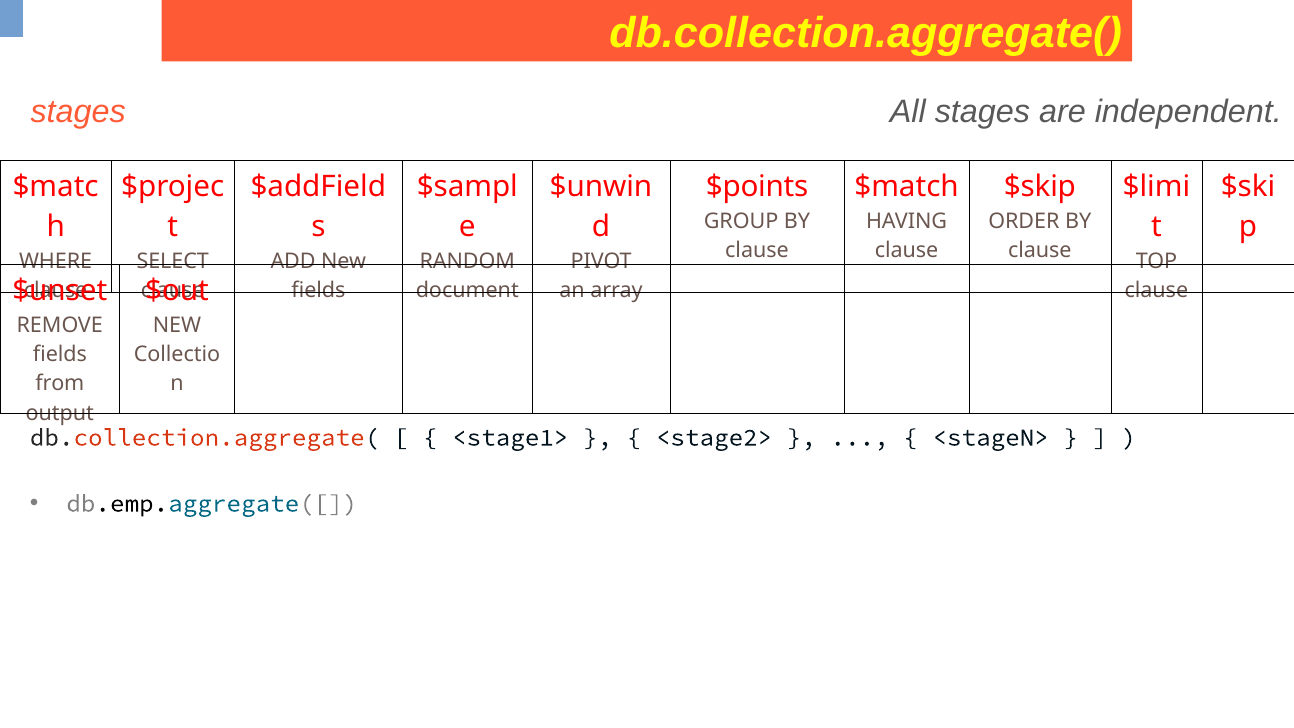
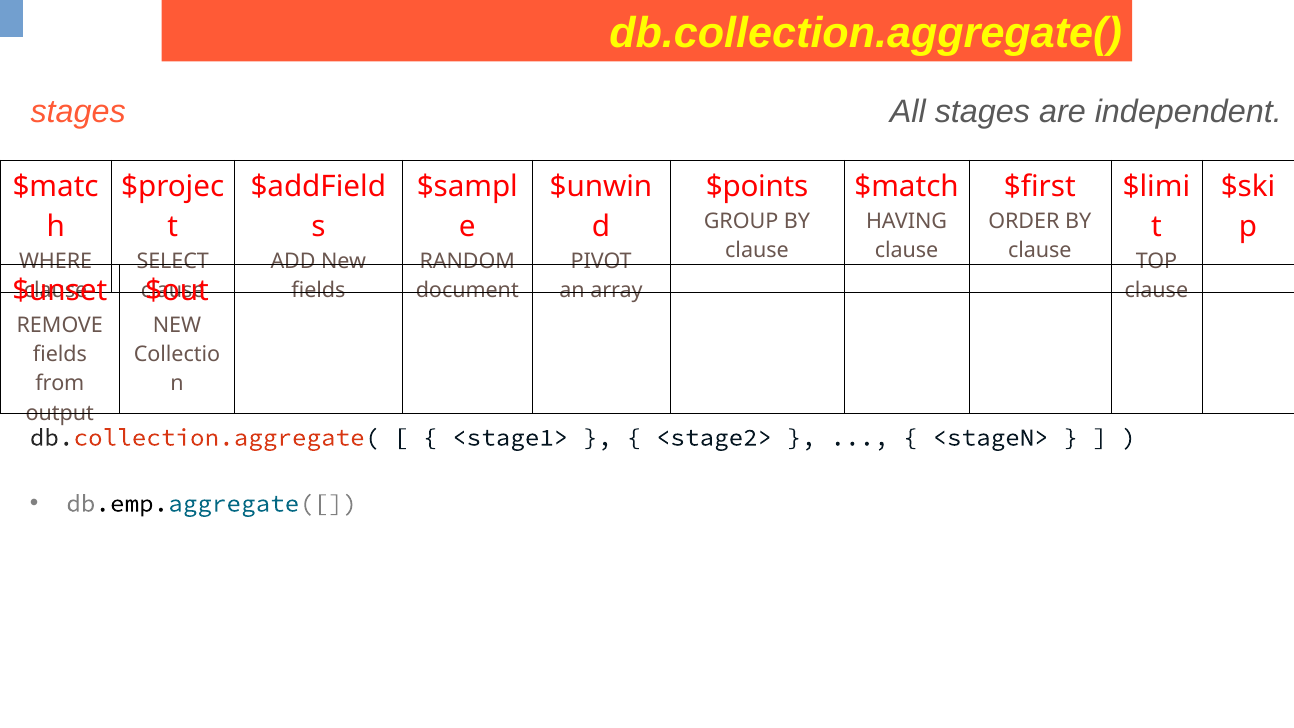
$skip: $skip -> $first
